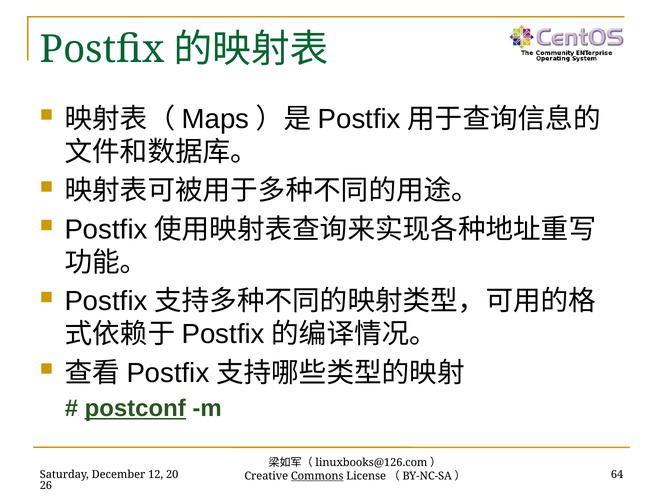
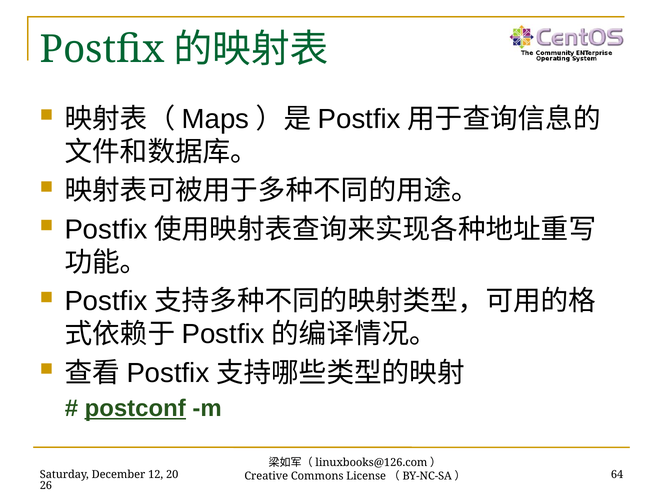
Commons underline: present -> none
